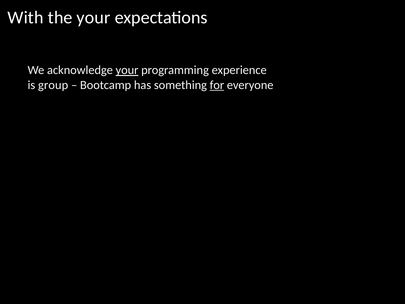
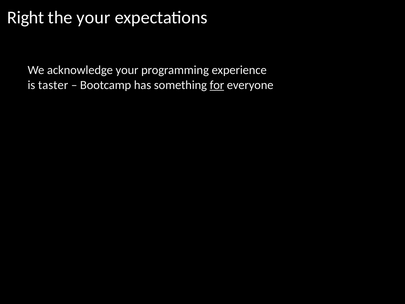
With: With -> Right
your at (127, 70) underline: present -> none
group: group -> taster
